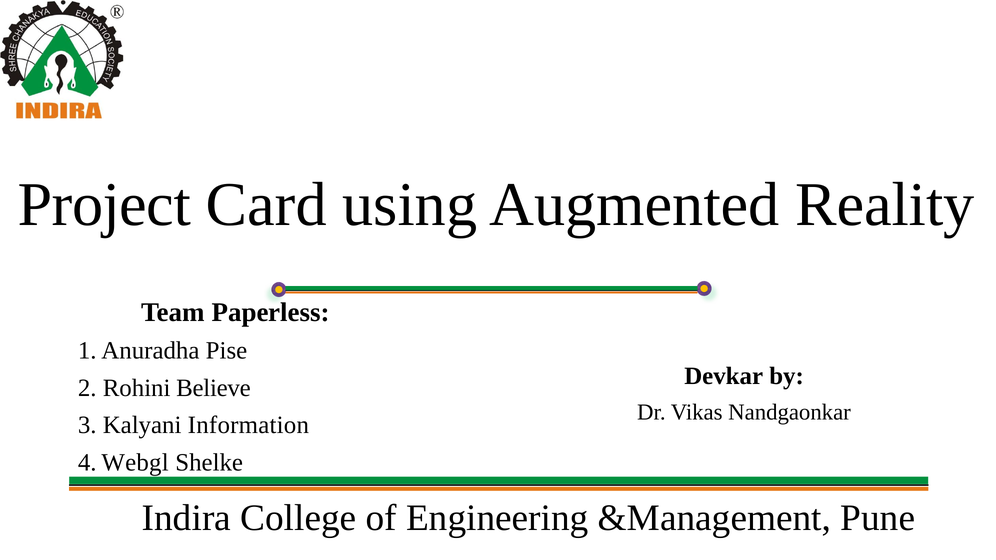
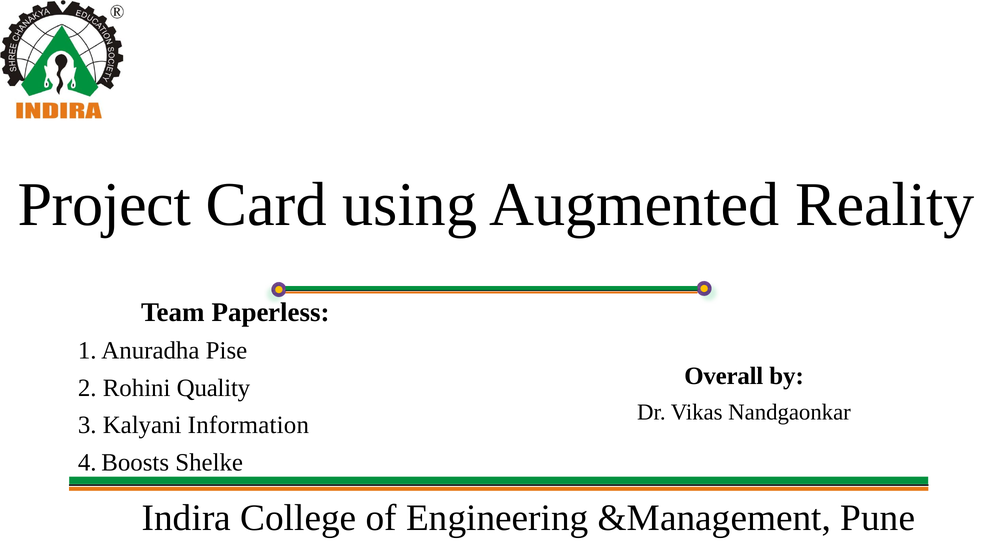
Devkar: Devkar -> Overall
Believe: Believe -> Quality
Webgl: Webgl -> Boosts
